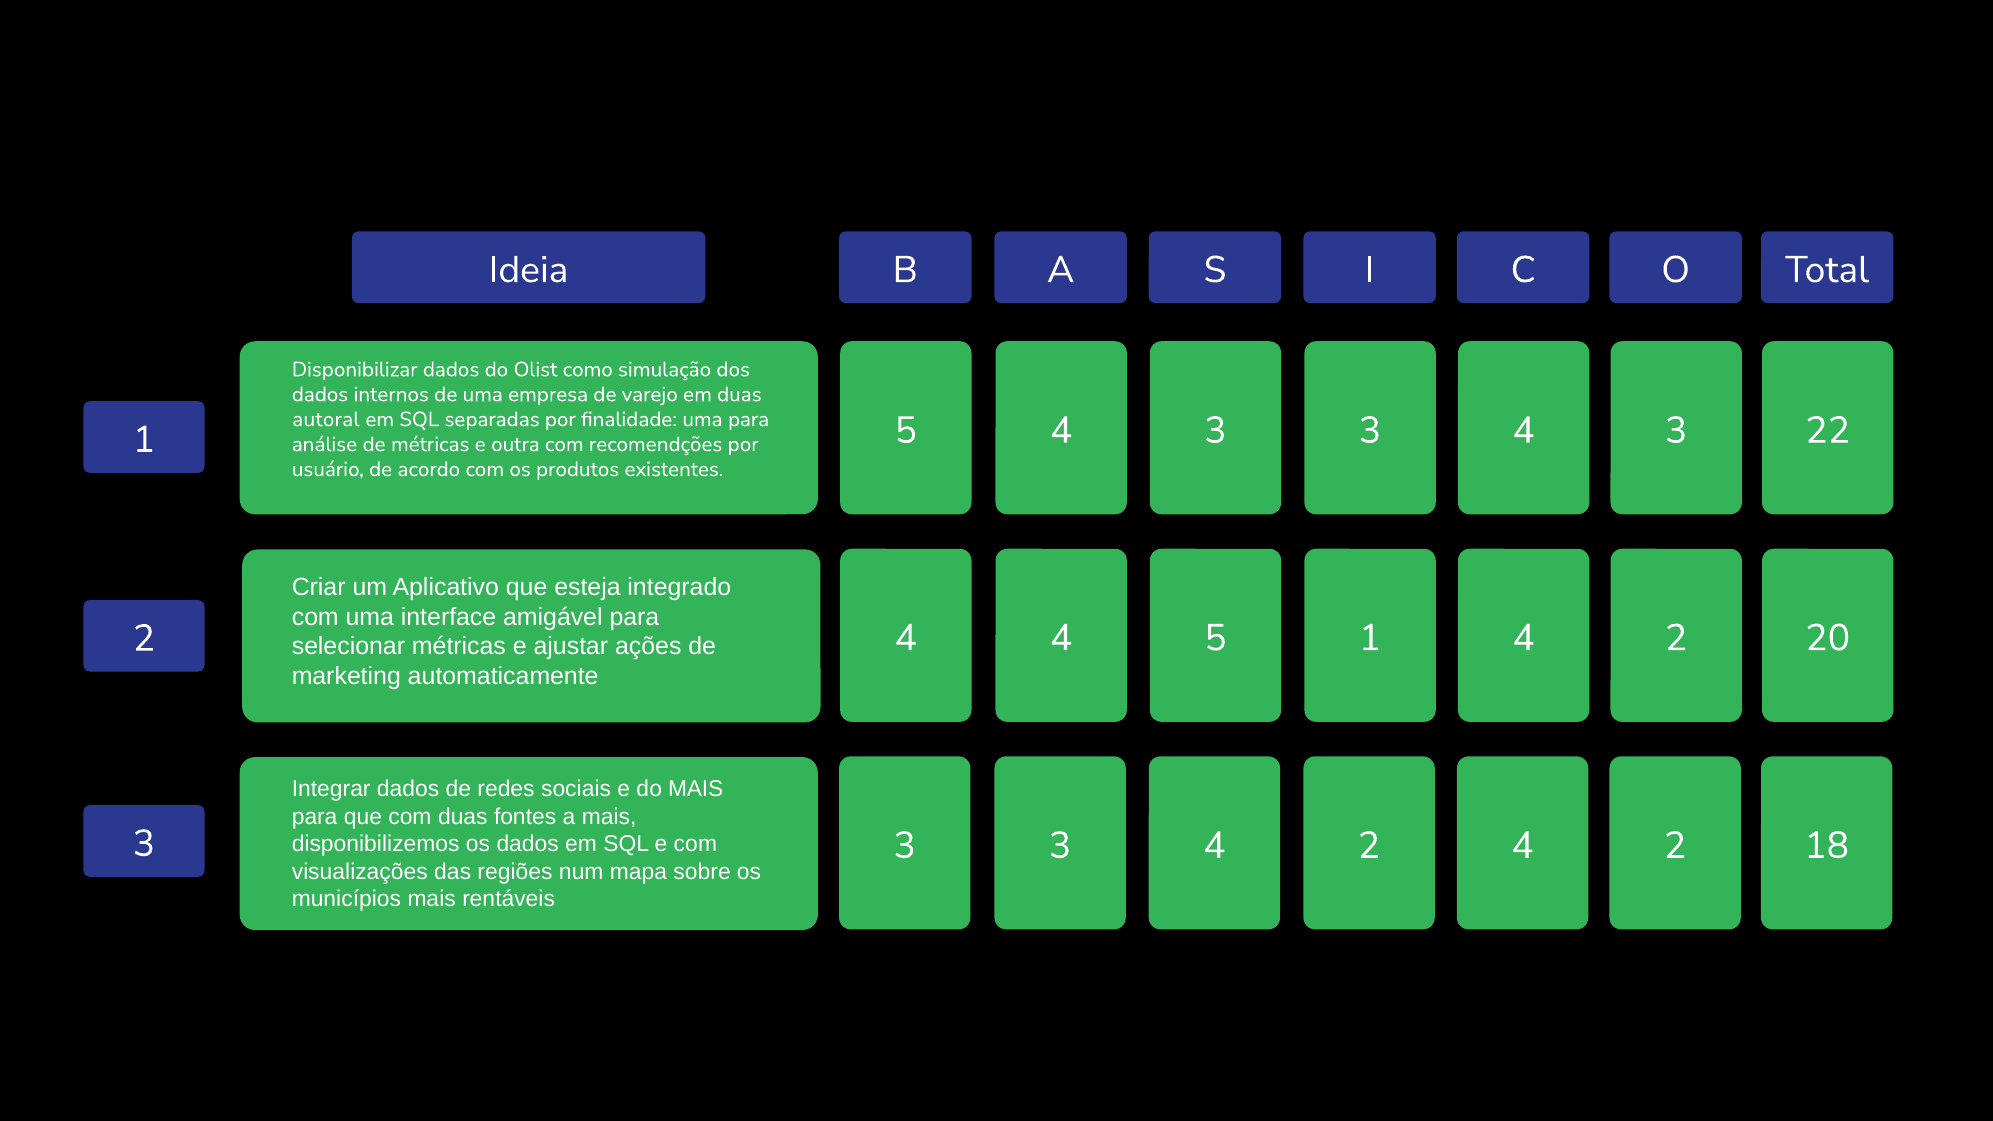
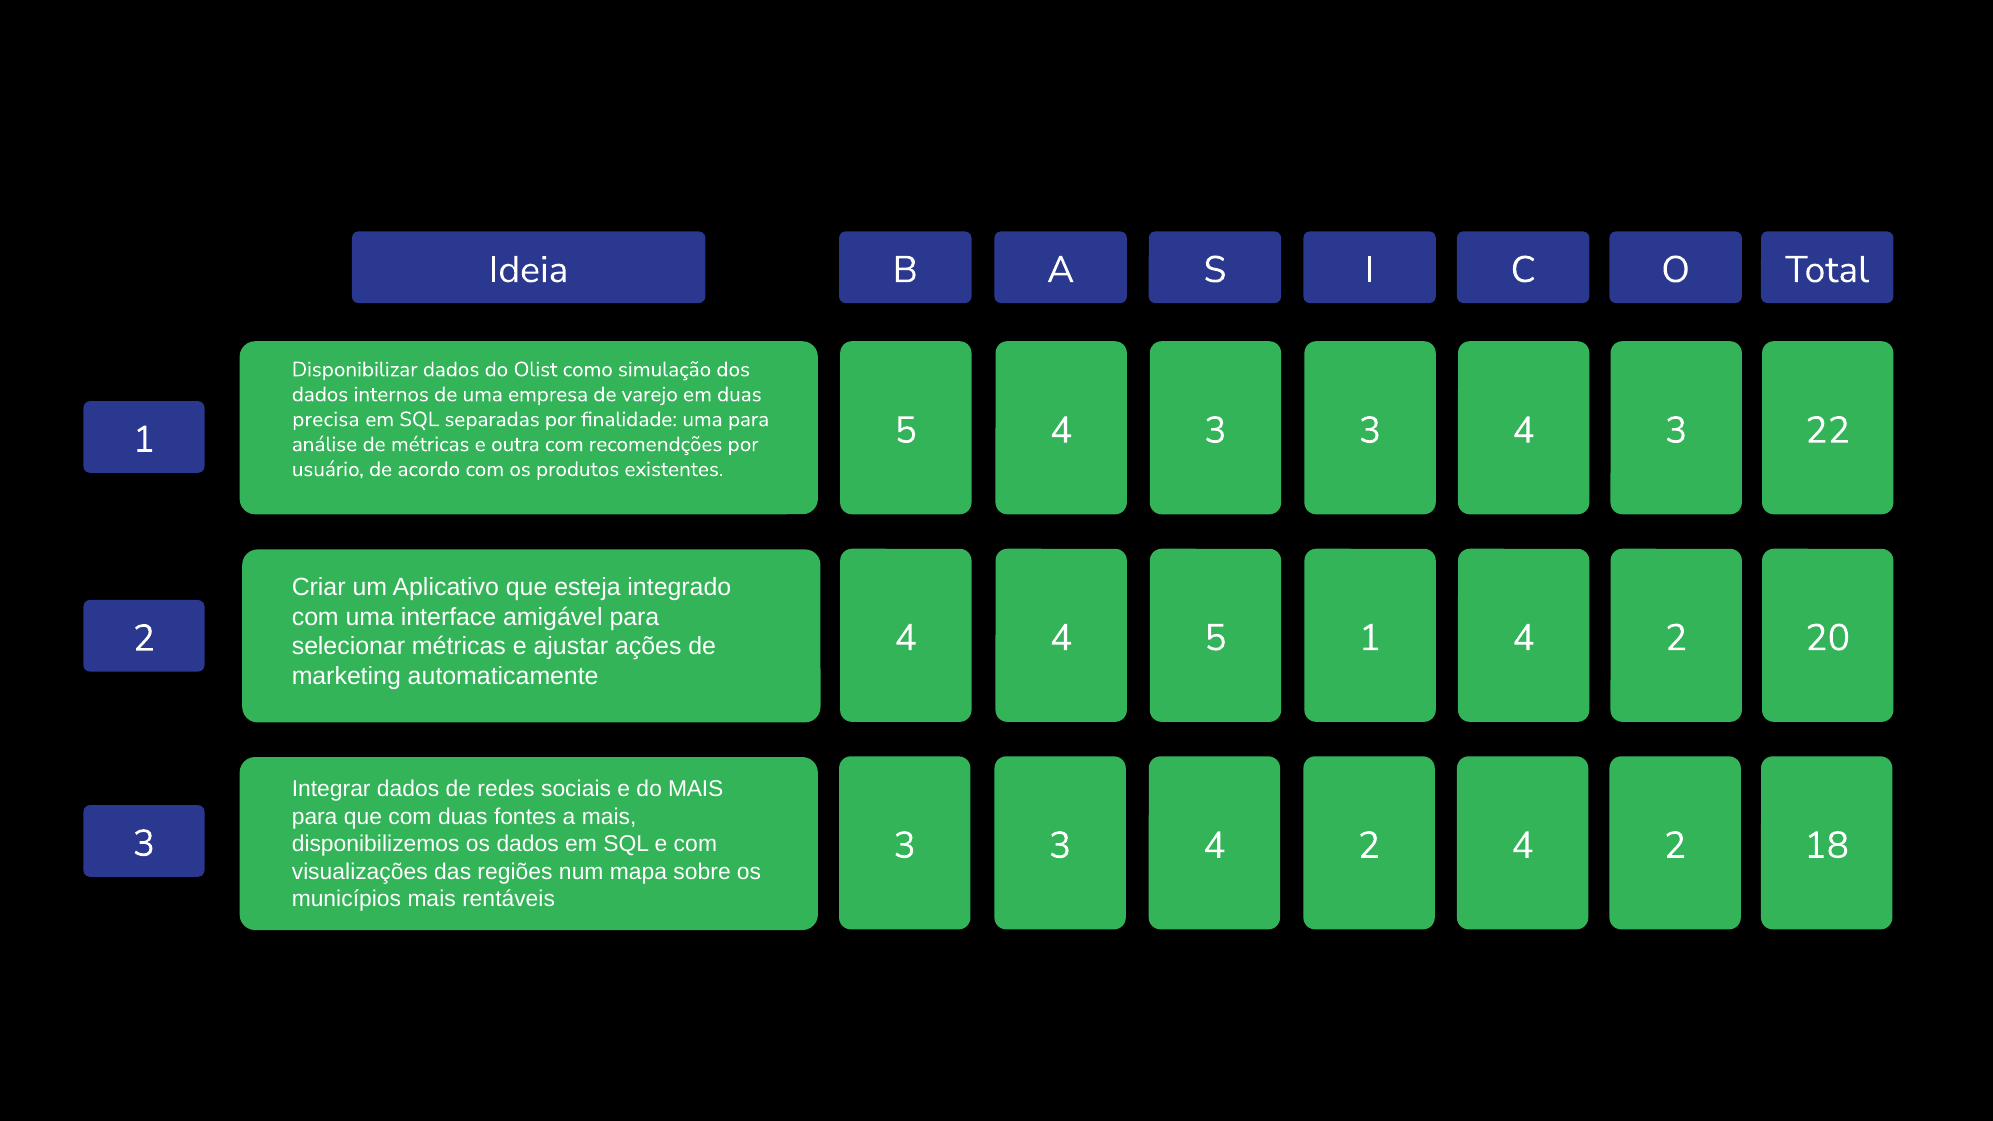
autoral: autoral -> precisa
